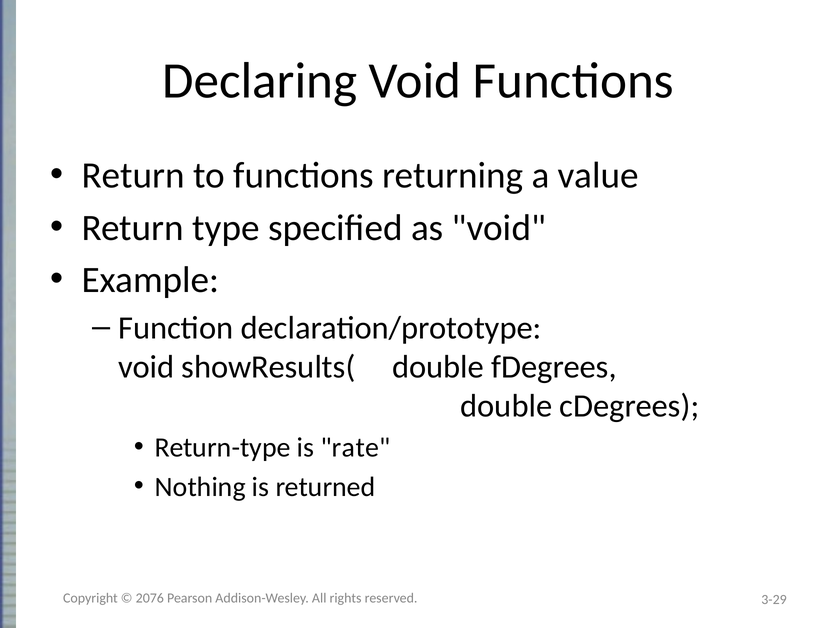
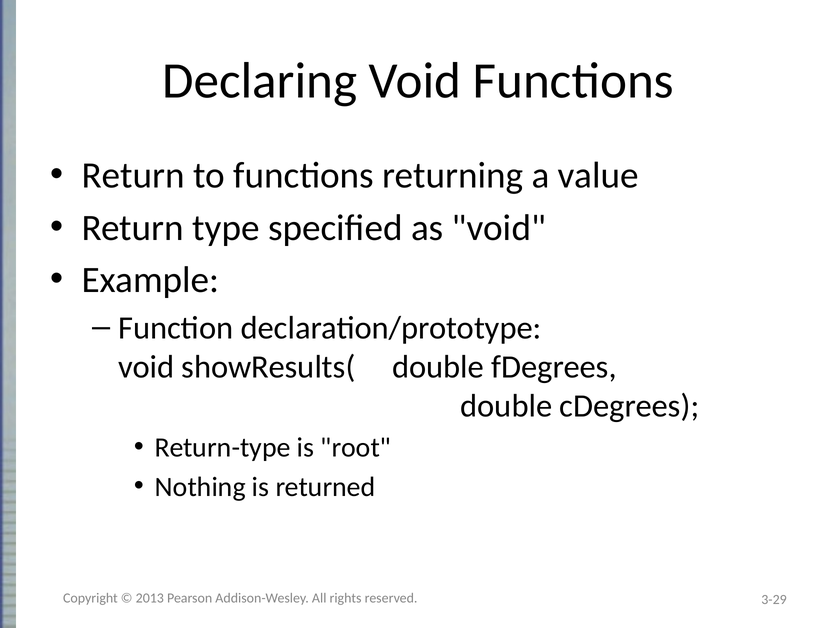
rate: rate -> root
2076: 2076 -> 2013
